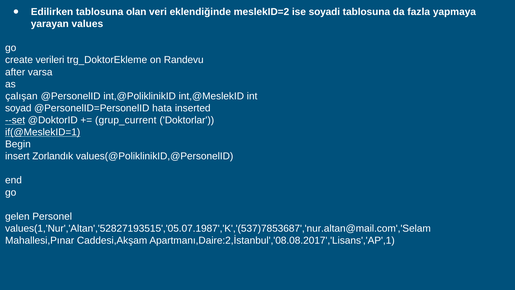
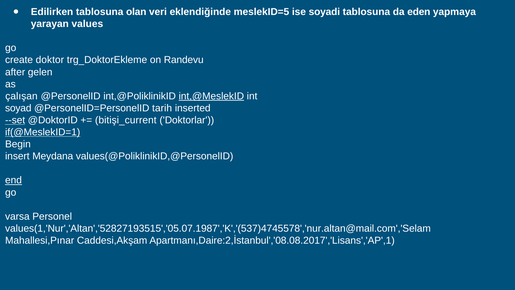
meslekID=2: meslekID=2 -> meslekID=5
fazla: fazla -> eden
verileri: verileri -> doktor
varsa: varsa -> gelen
int,@MeslekID underline: none -> present
hata: hata -> tarih
grup_current: grup_current -> bitişi_current
Zorlandık: Zorlandık -> Meydana
end underline: none -> present
gelen: gelen -> varsa
values(1,'Nur','Altan','52827193515','05.07.1987','K','(537)7853687','nur.altan@mail.com','Selam: values(1,'Nur','Altan','52827193515','05.07.1987','K','(537)7853687','nur.altan@mail.com','Selam -> values(1,'Nur','Altan','52827193515','05.07.1987','K','(537)4745578','nur.altan@mail.com','Selam
